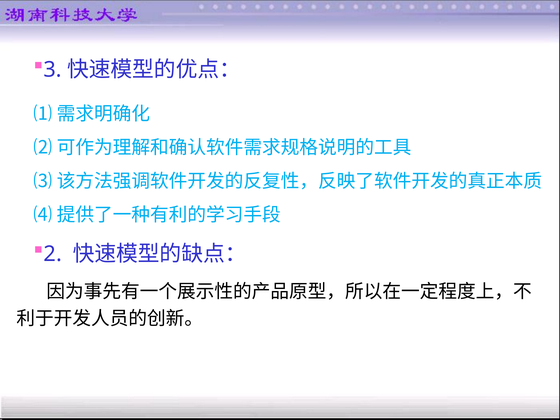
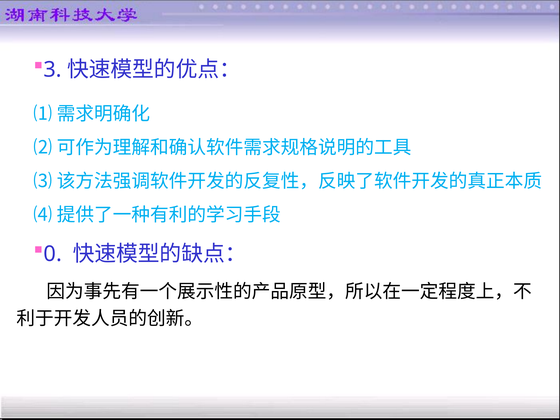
2: 2 -> 0
